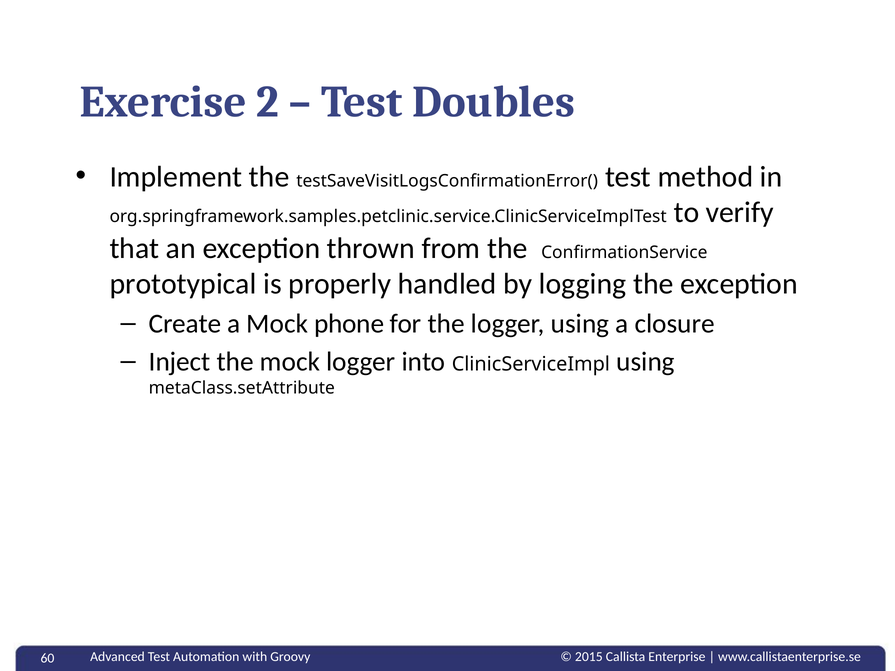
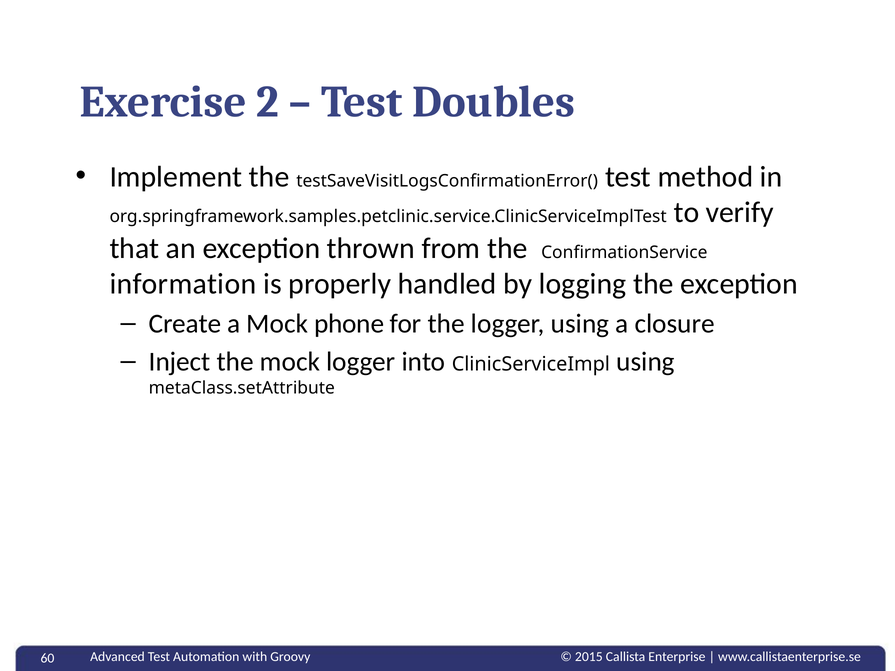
prototypical: prototypical -> information
